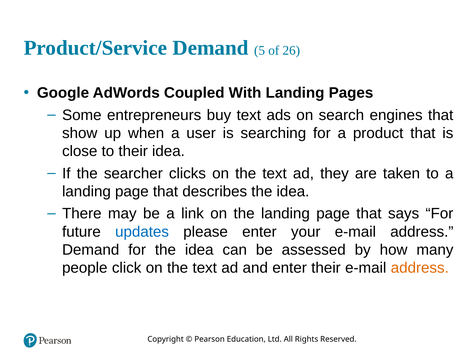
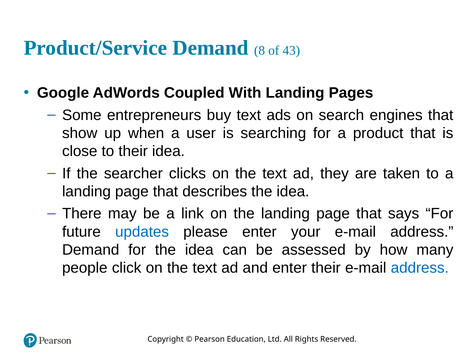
5: 5 -> 8
26: 26 -> 43
address at (420, 268) colour: orange -> blue
